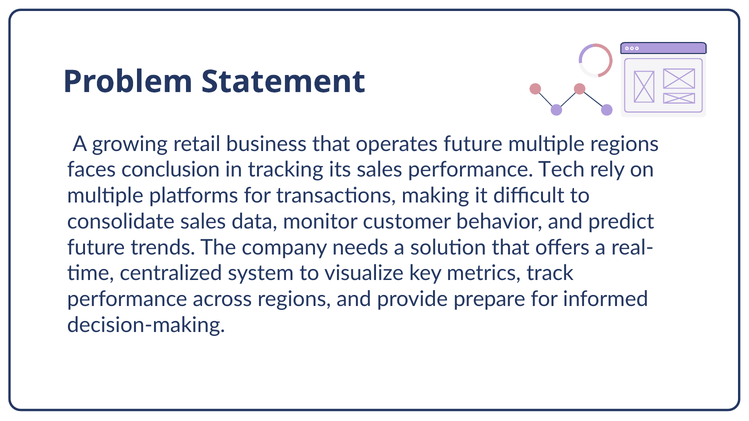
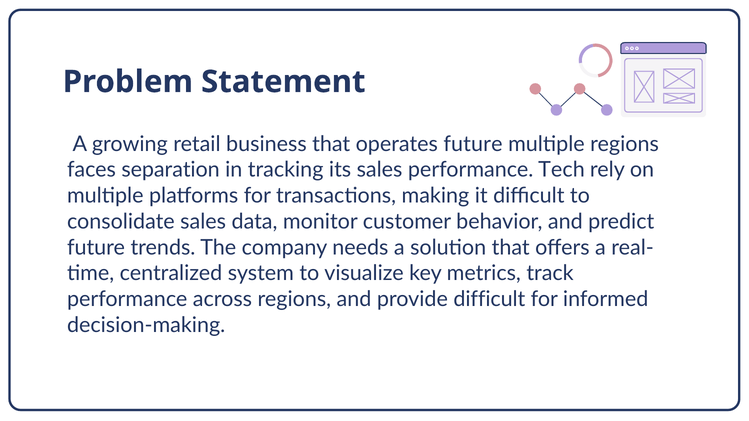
conclusion: conclusion -> separation
provide prepare: prepare -> difficult
